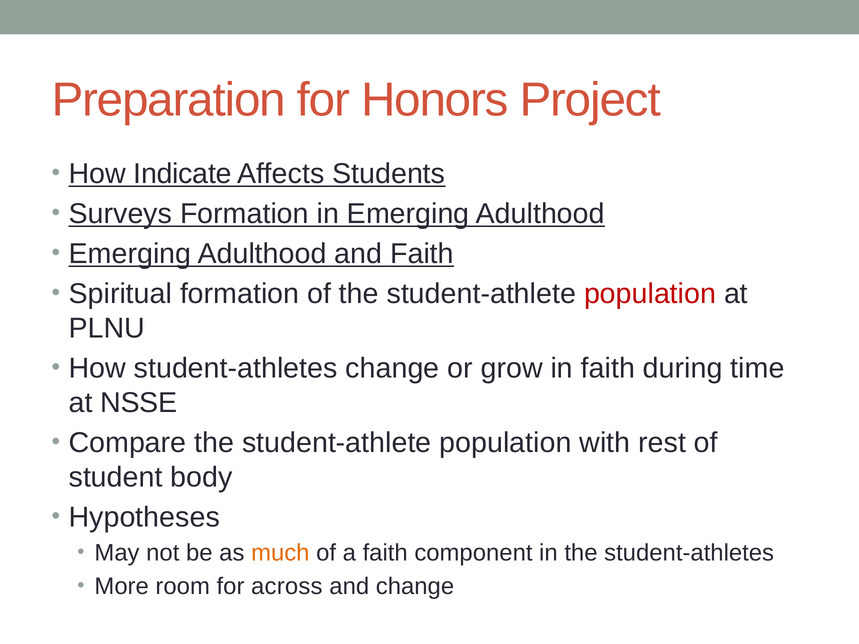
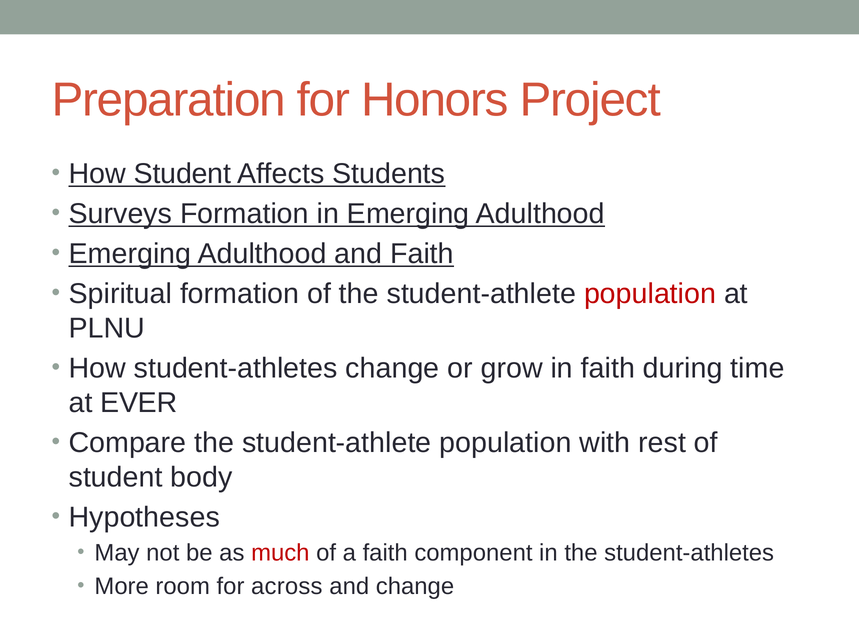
How Indicate: Indicate -> Student
NSSE: NSSE -> EVER
much colour: orange -> red
